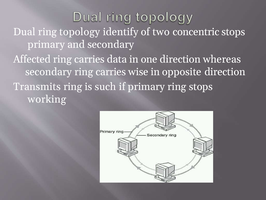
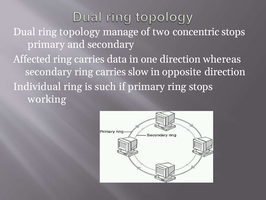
identify: identify -> manage
wise: wise -> slow
Transmits: Transmits -> Individual
